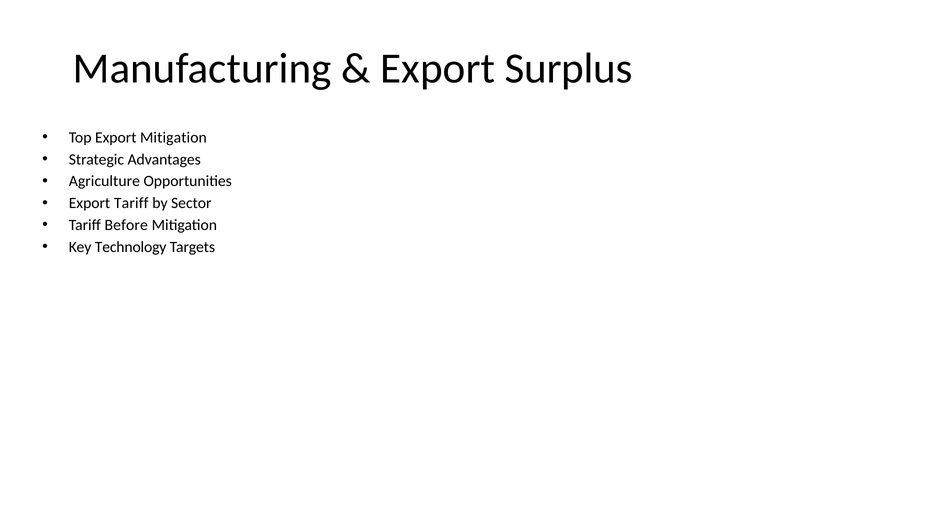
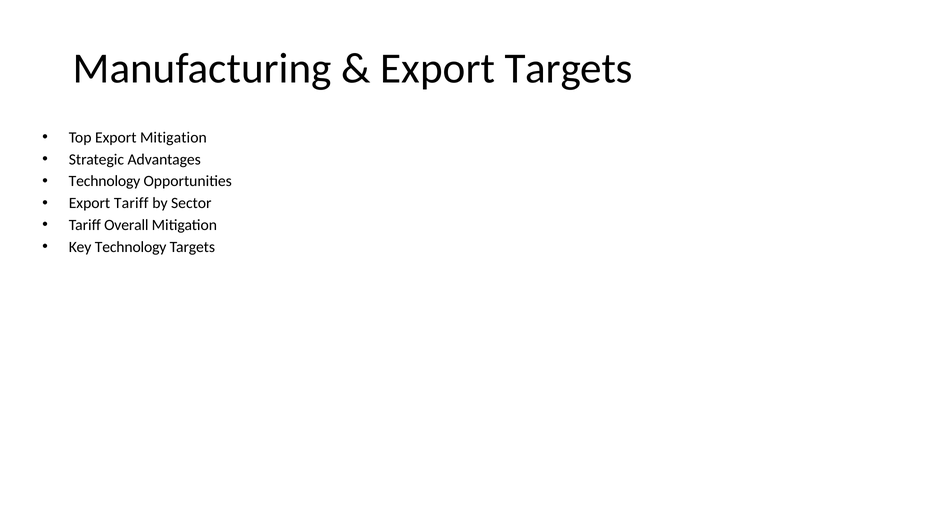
Export Surplus: Surplus -> Targets
Agriculture at (104, 181): Agriculture -> Technology
Before: Before -> Overall
